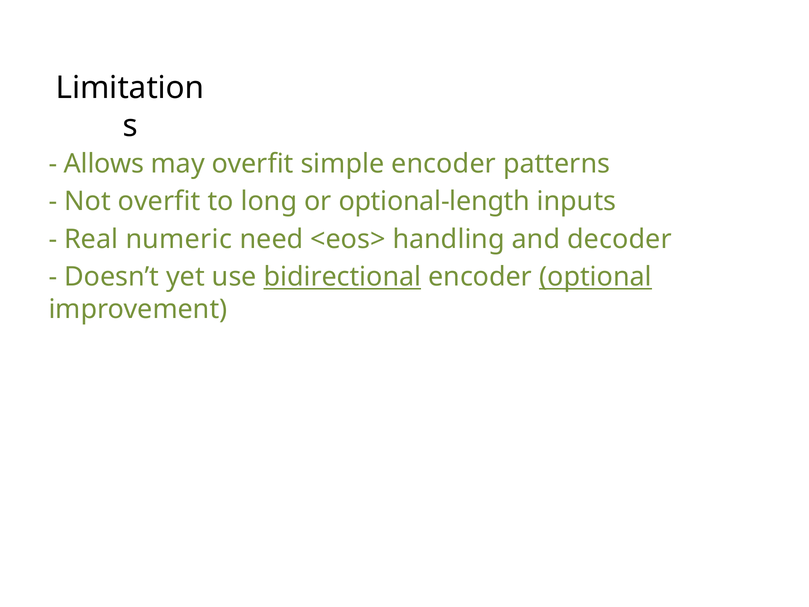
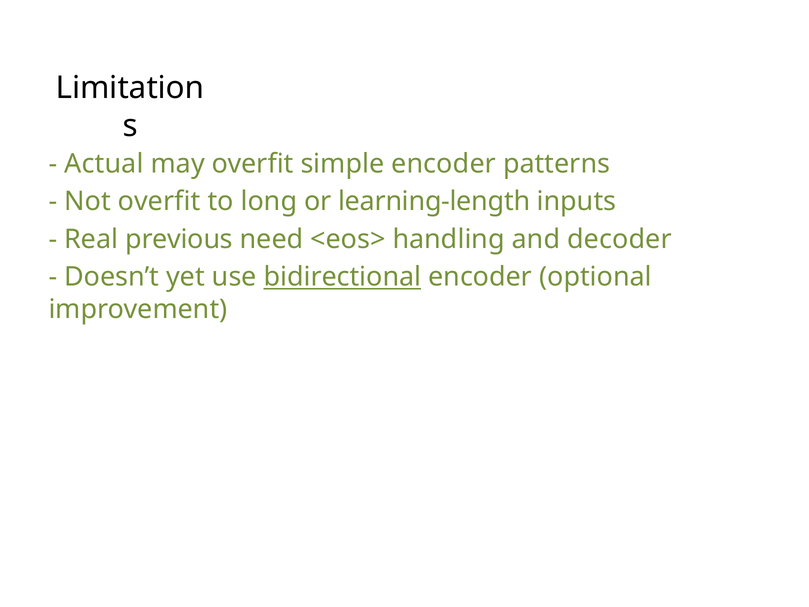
Allows: Allows -> Actual
optional-length: optional-length -> learning-length
numeric: numeric -> previous
optional underline: present -> none
